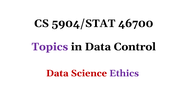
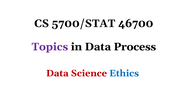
5904/STAT: 5904/STAT -> 5700/STAT
Control: Control -> Process
Ethics colour: purple -> blue
